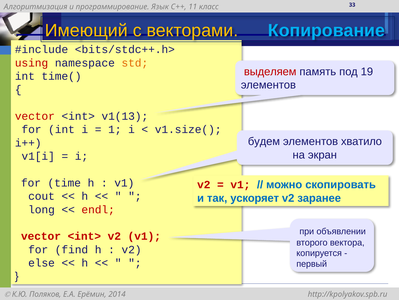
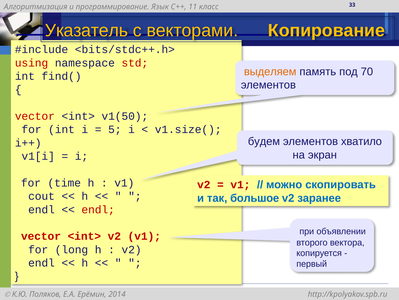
Имеющий: Имеющий -> Указатель
Копирование colour: light blue -> yellow
std colour: orange -> red
выделяем colour: red -> orange
19: 19 -> 70
time(: time( -> find(
v1(13: v1(13 -> v1(50
1: 1 -> 5
ускоряет: ускоряет -> большое
long at (42, 209): long -> endl
find: find -> long
else at (42, 262): else -> endl
